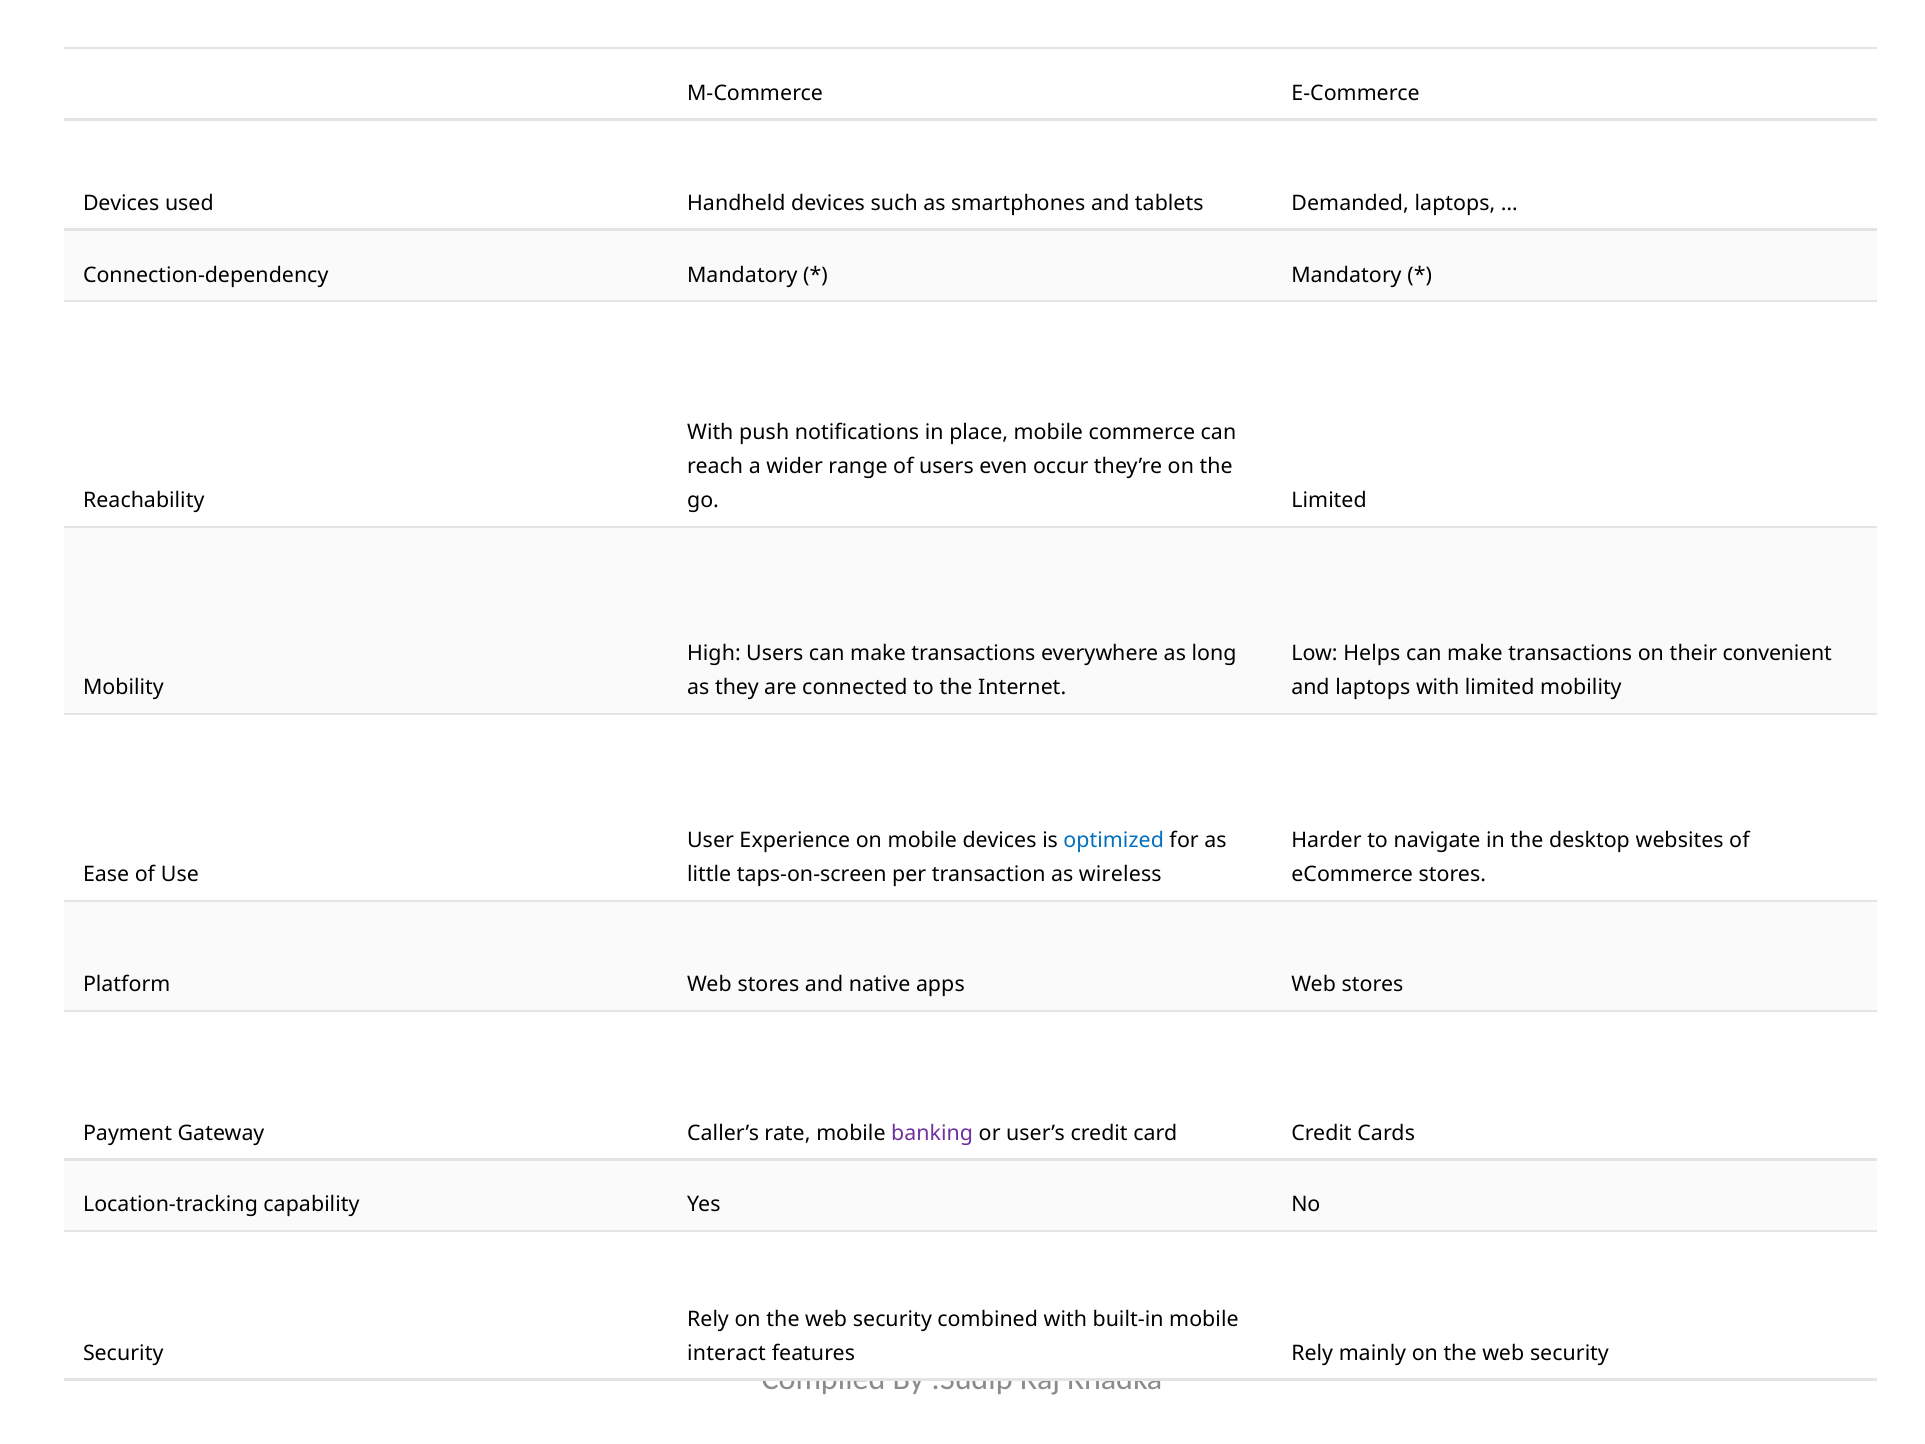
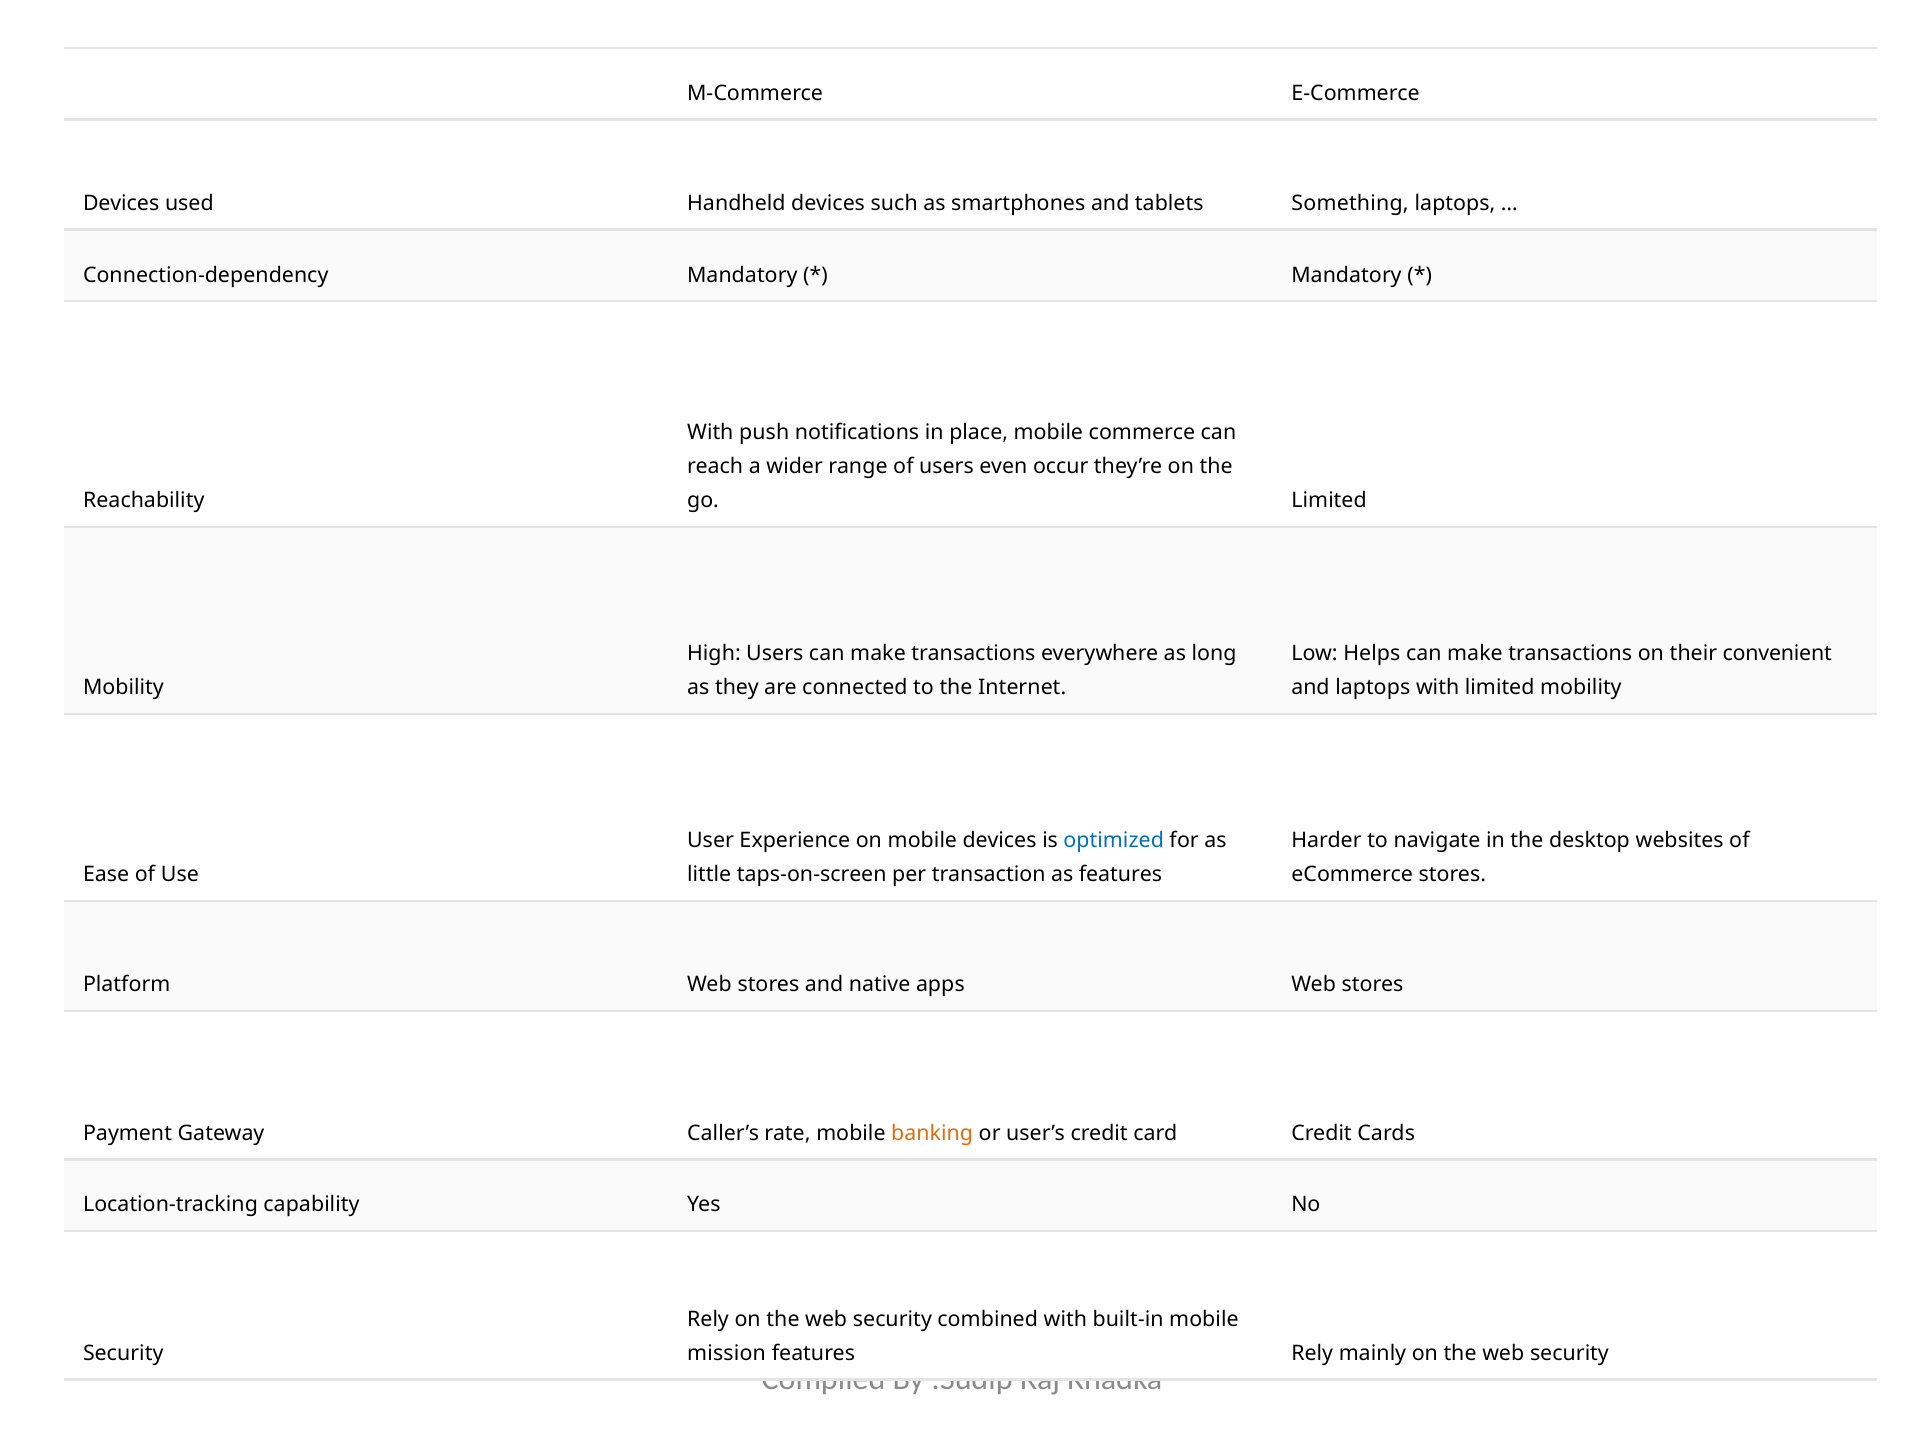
Demanded: Demanded -> Something
as wireless: wireless -> features
banking colour: purple -> orange
interact: interact -> mission
